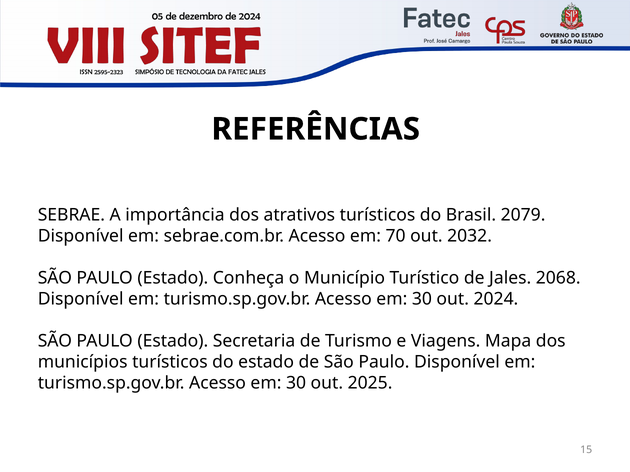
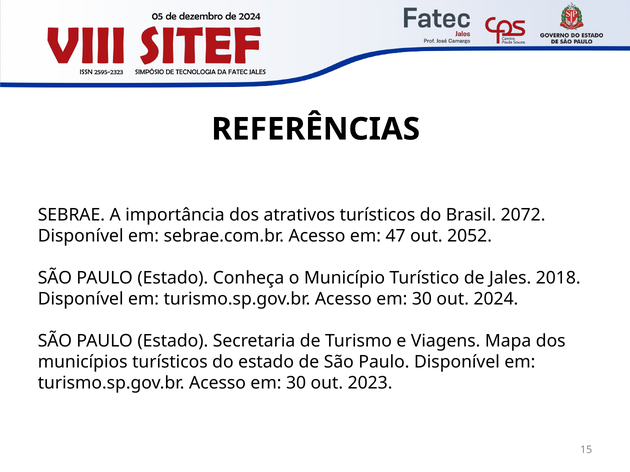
2079: 2079 -> 2072
70: 70 -> 47
2032: 2032 -> 2052
2068: 2068 -> 2018
2025: 2025 -> 2023
